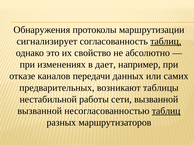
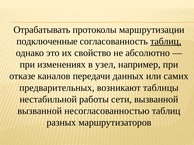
Обнаружения: Обнаружения -> Отрабатывать
сигнализирует: сигнализирует -> подключенные
дает: дает -> узел
таблиц at (166, 111) underline: present -> none
